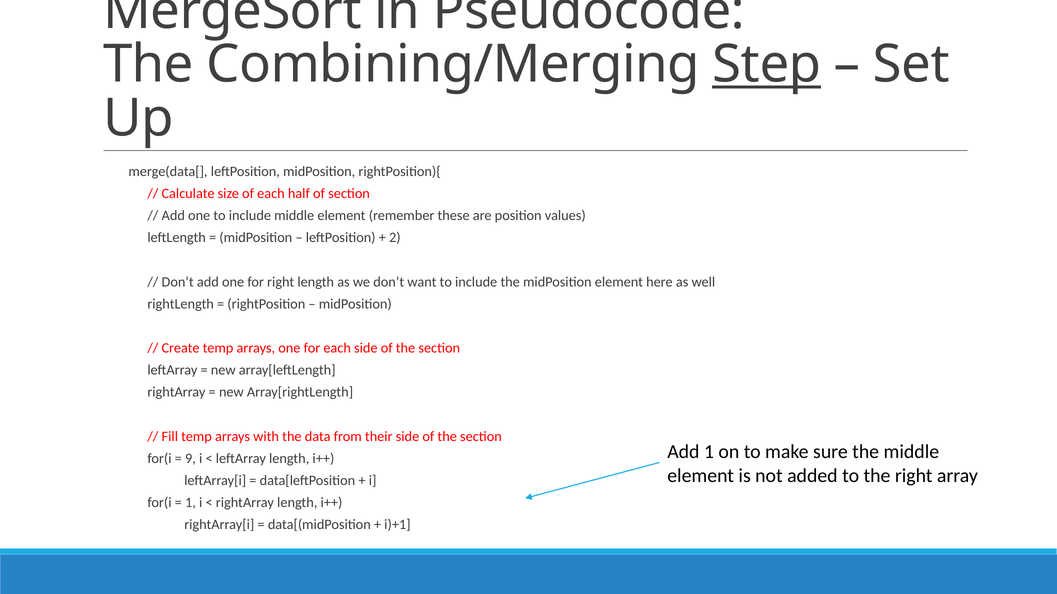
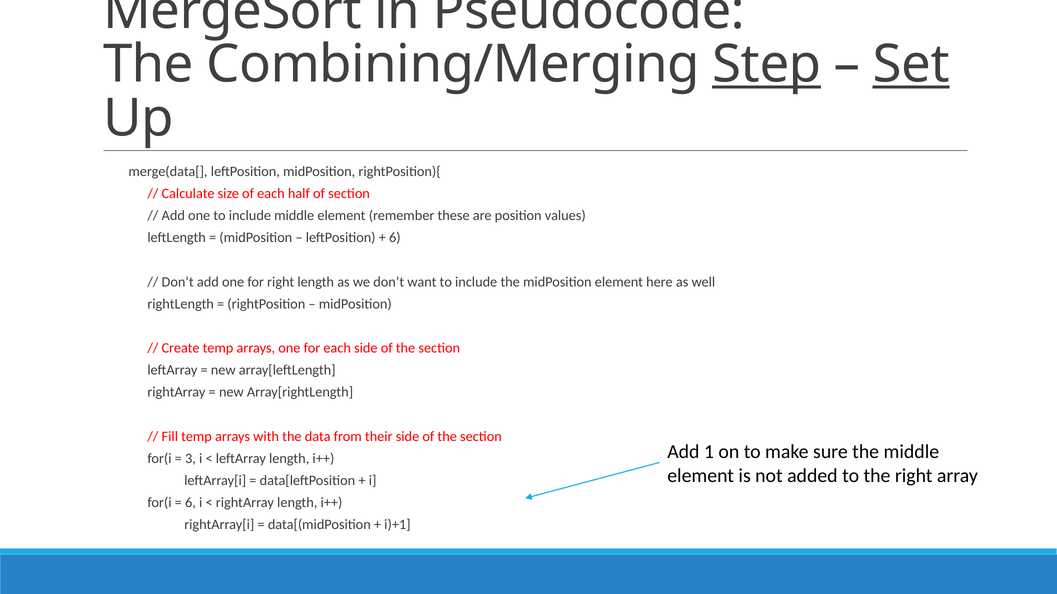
Set underline: none -> present
2 at (395, 238): 2 -> 6
9: 9 -> 3
1 at (190, 503): 1 -> 6
